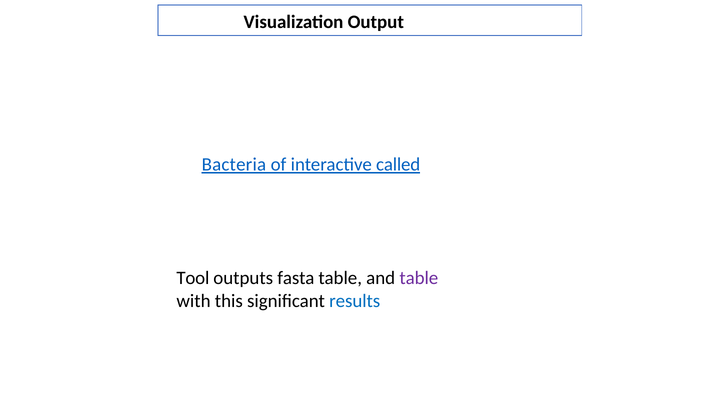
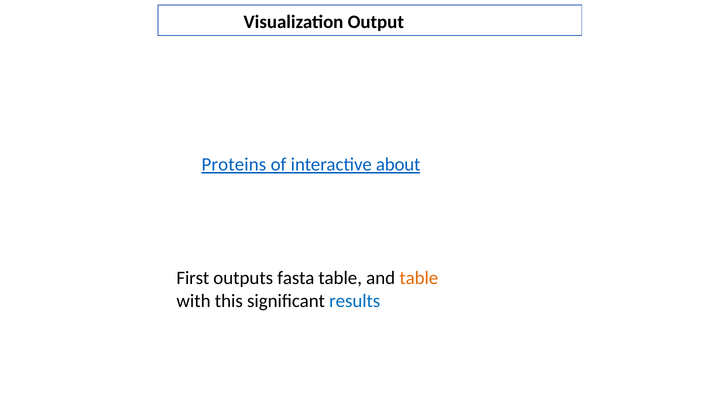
Bacteria: Bacteria -> Proteins
called: called -> about
Tool: Tool -> First
table at (419, 278) colour: purple -> orange
